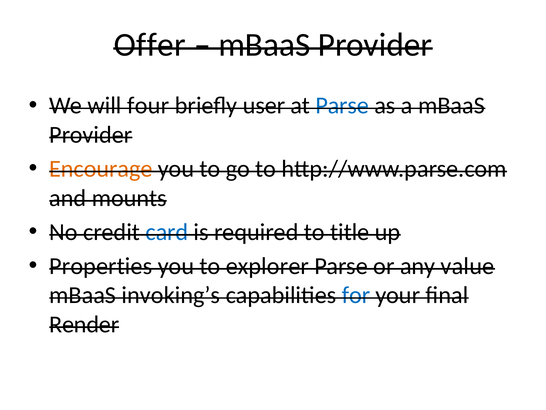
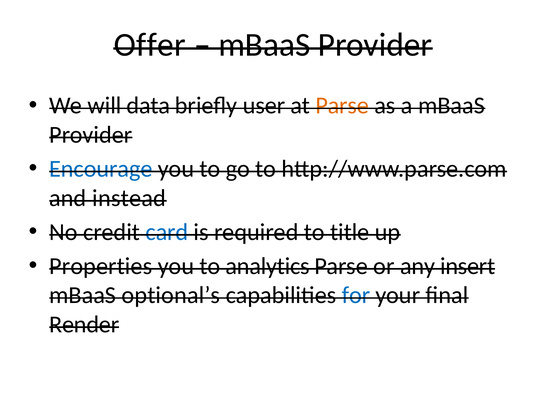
four: four -> data
Parse at (342, 105) colour: blue -> orange
Encourage colour: orange -> blue
mounts: mounts -> instead
explorer: explorer -> analytics
value: value -> insert
invoking’s: invoking’s -> optional’s
